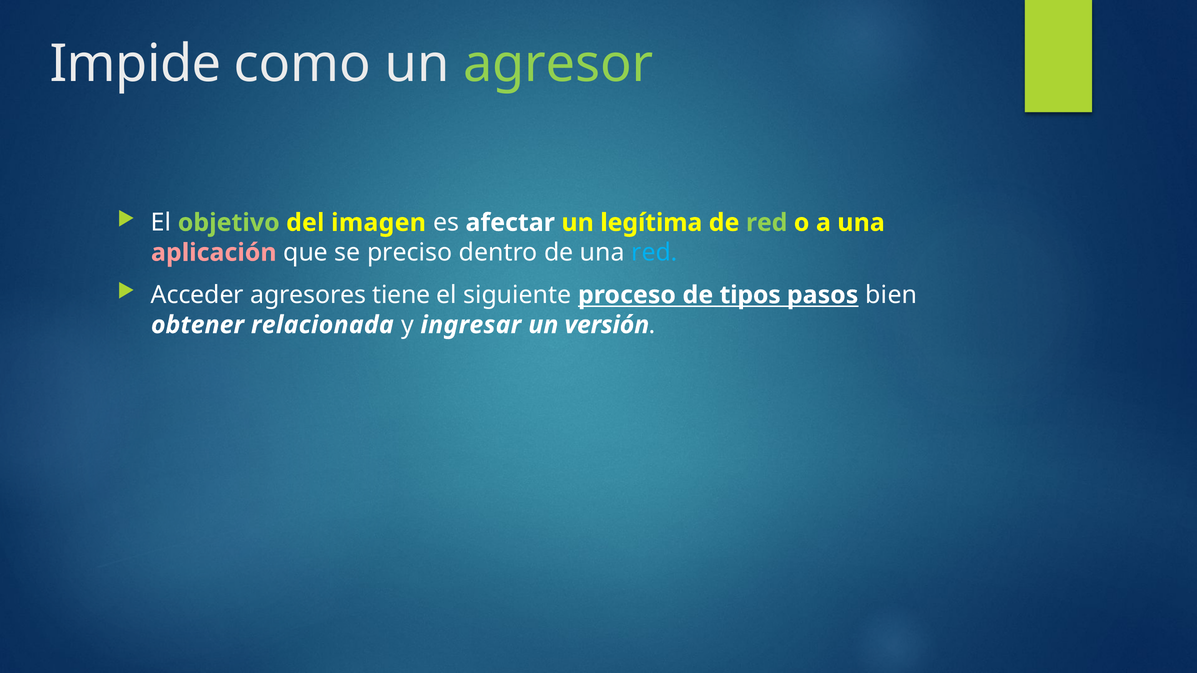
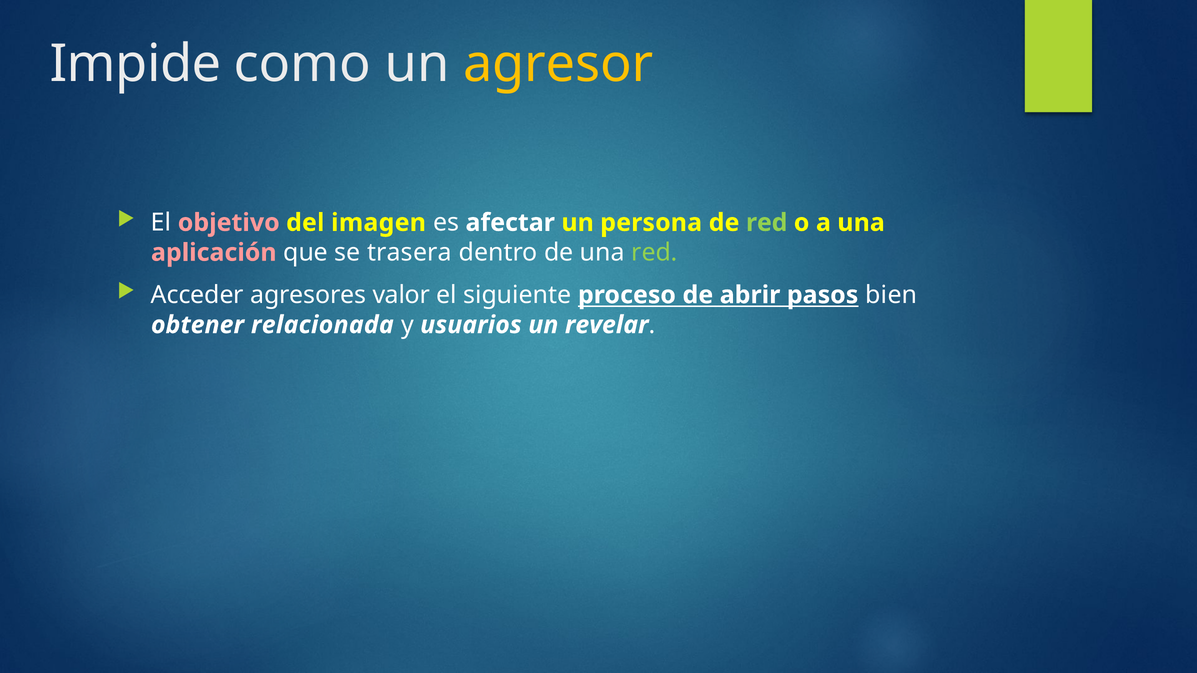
agresor colour: light green -> yellow
objetivo colour: light green -> pink
legítima: legítima -> persona
preciso: preciso -> trasera
red at (654, 253) colour: light blue -> light green
tiene: tiene -> valor
tipos: tipos -> abrir
ingresar: ingresar -> usuarios
versión: versión -> revelar
